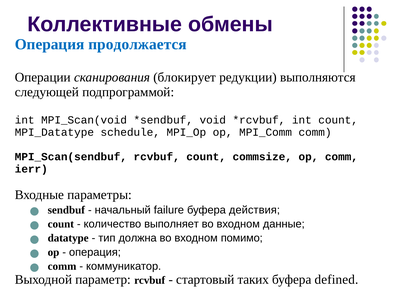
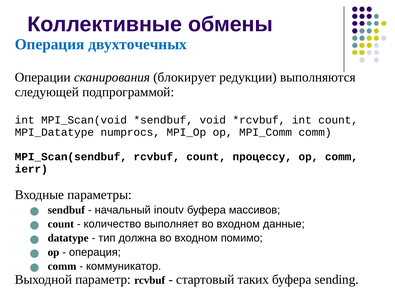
продолжается: продолжается -> двухточечных
schedule: schedule -> numprocs
commsize: commsize -> процессу
failure: failure -> inoutv
действия: действия -> массивов
defined: defined -> sending
